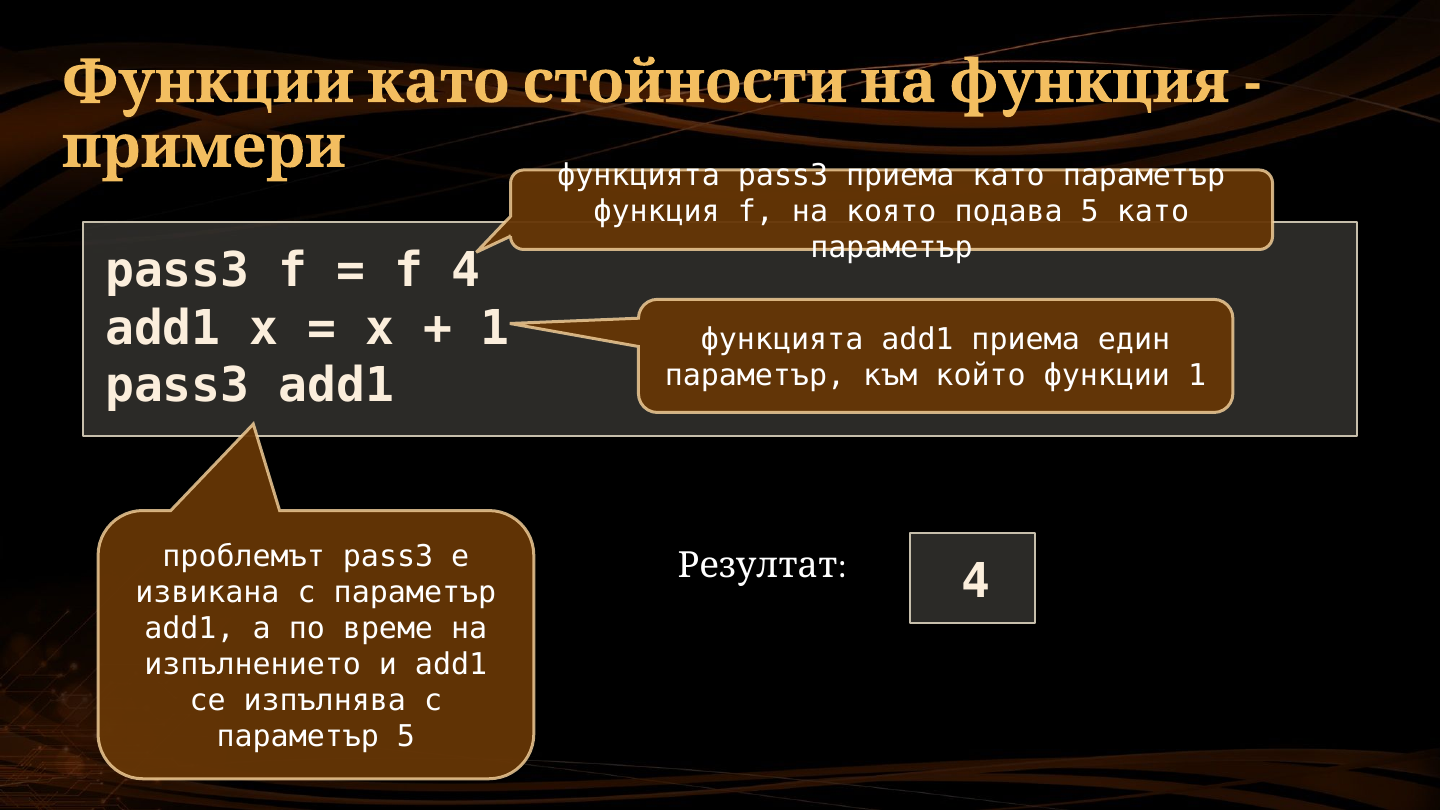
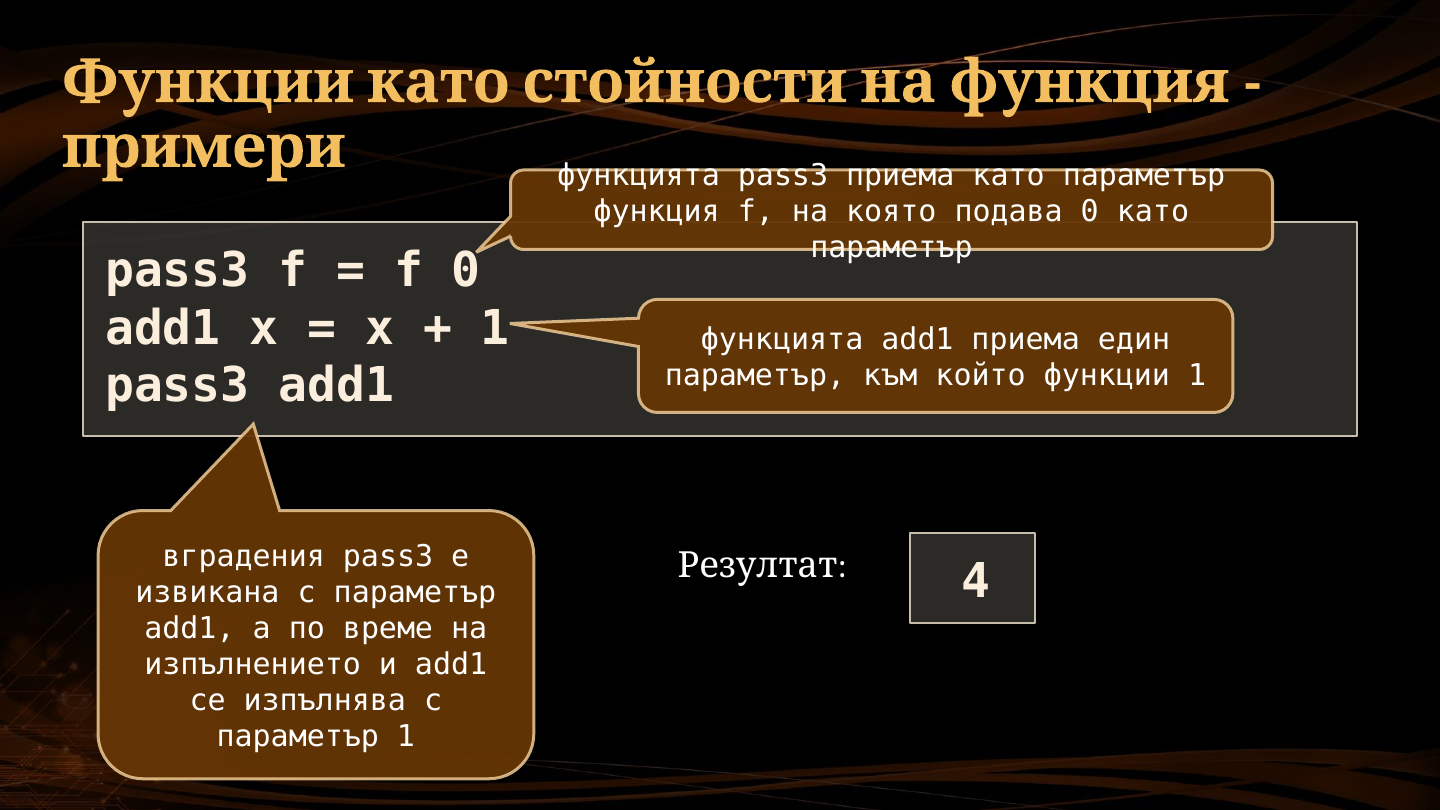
подава 5: 5 -> 0
f 4: 4 -> 0
проблемът: проблемът -> вградения
параметър 5: 5 -> 1
